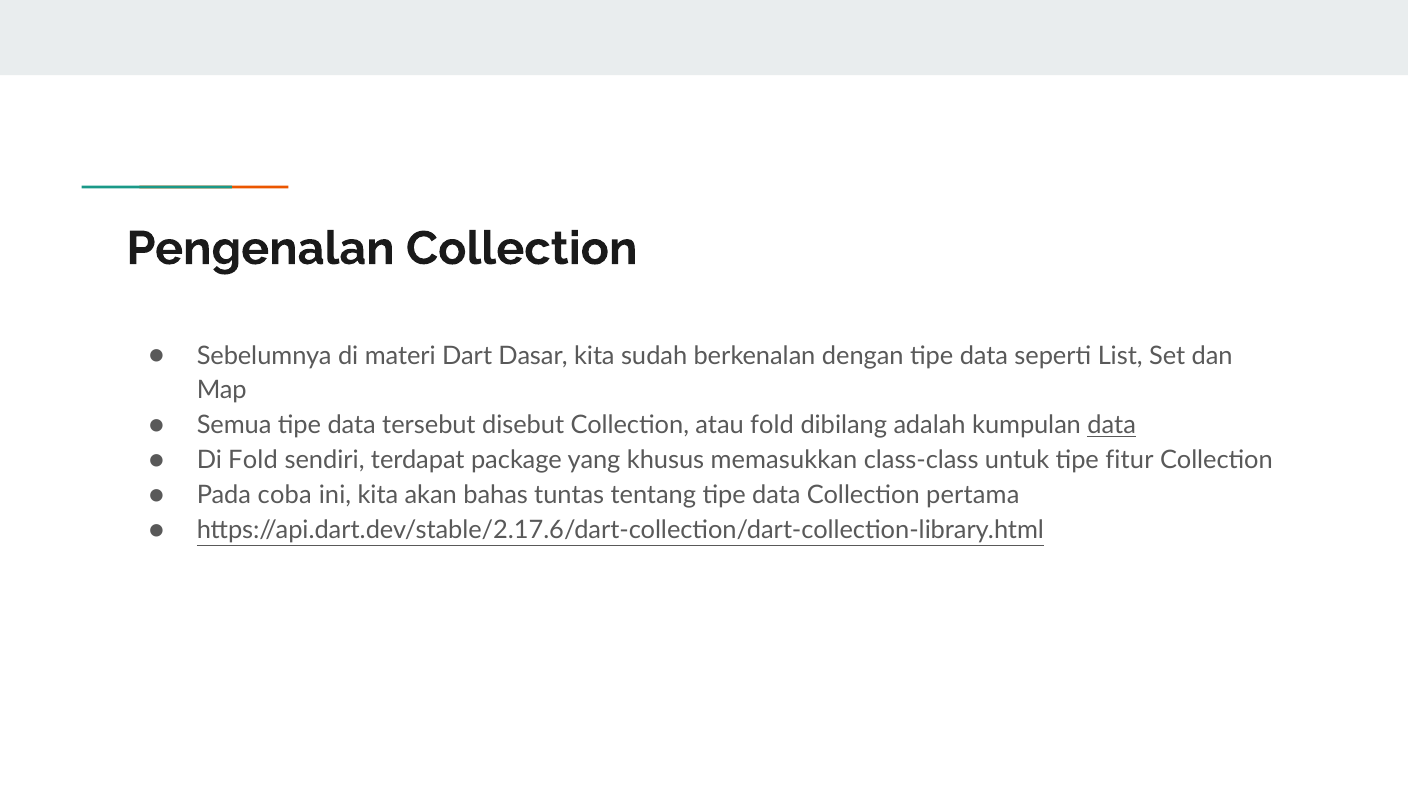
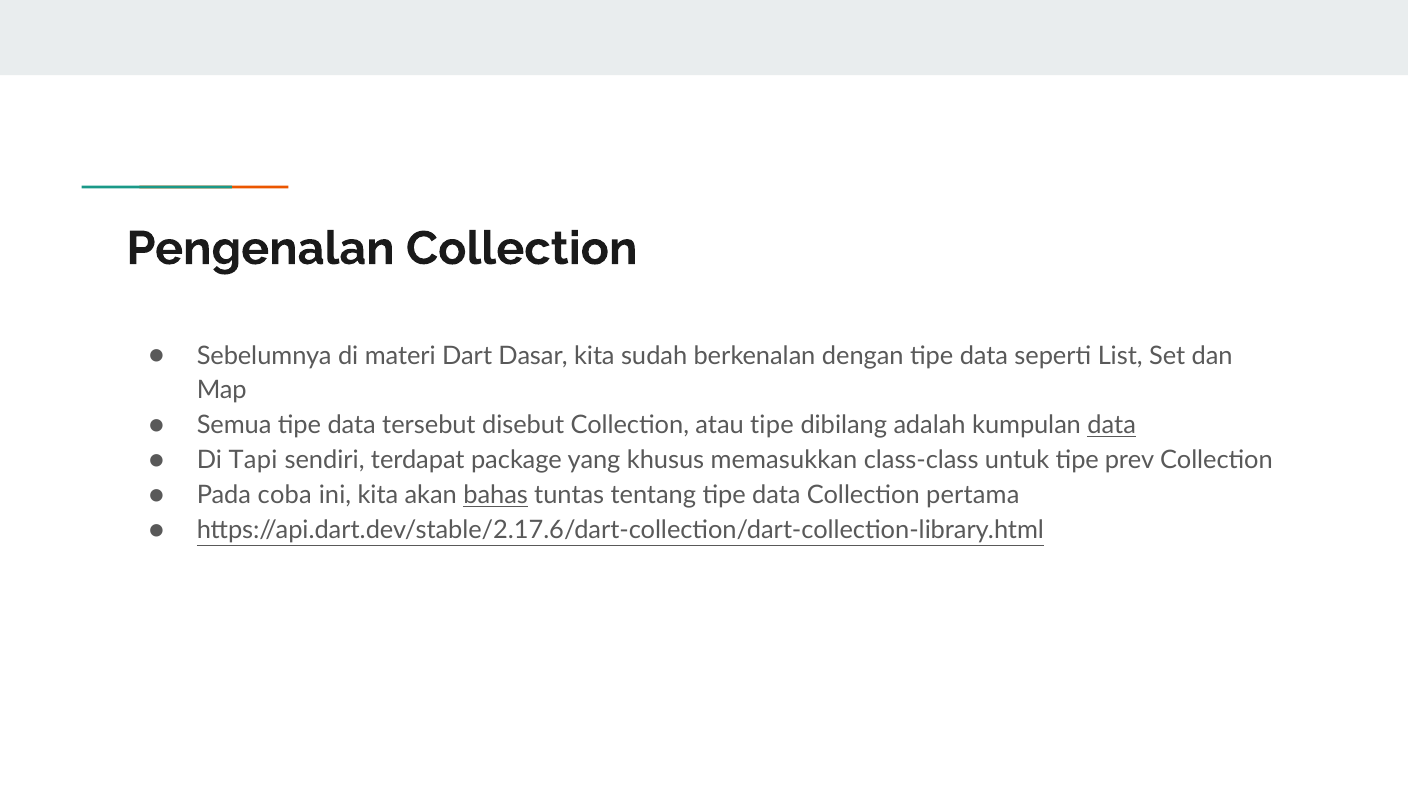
atau fold: fold -> tipe
Di Fold: Fold -> Tapi
fitur: fitur -> prev
bahas underline: none -> present
